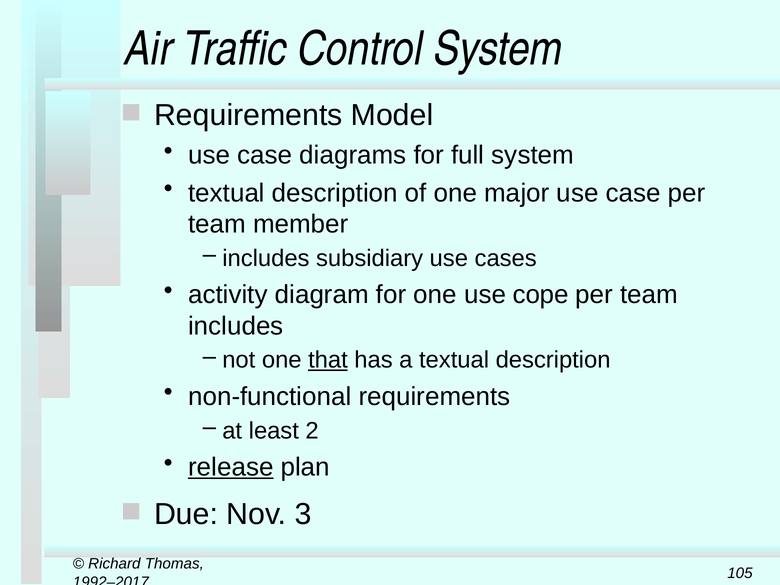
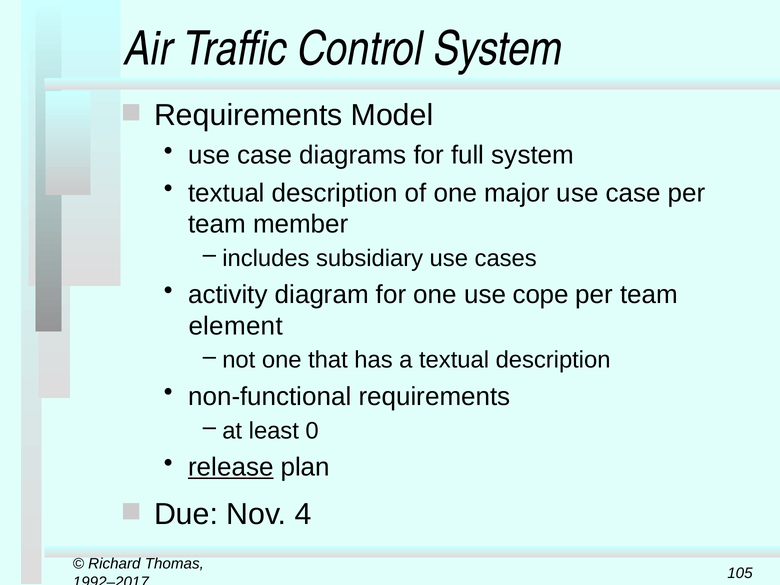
includes at (236, 326): includes -> element
that underline: present -> none
2: 2 -> 0
3: 3 -> 4
